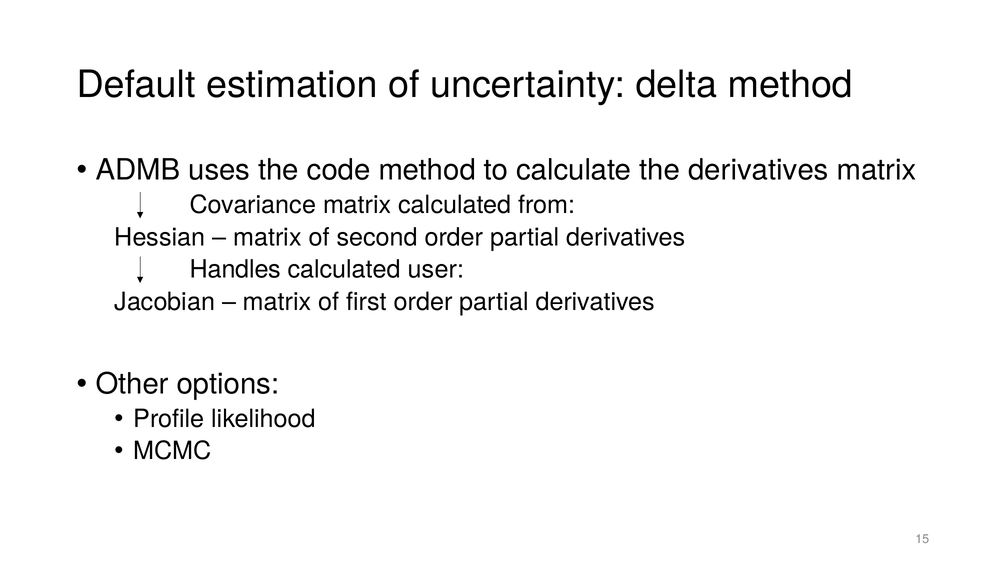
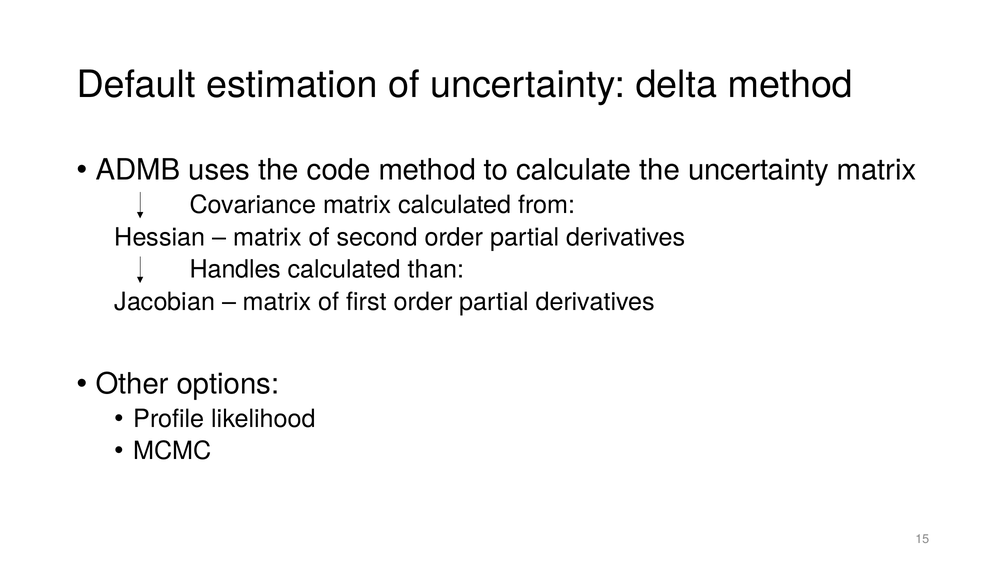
the derivatives: derivatives -> uncertainty
user: user -> than
